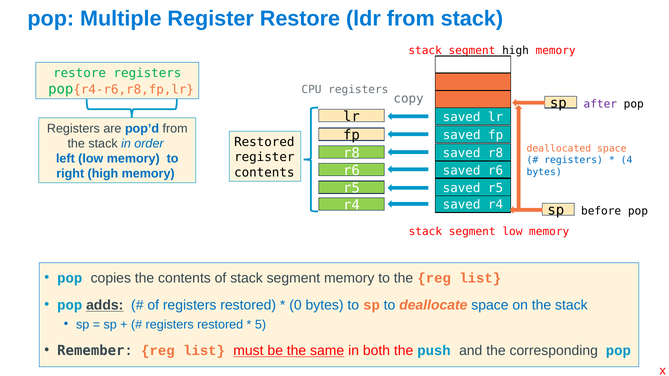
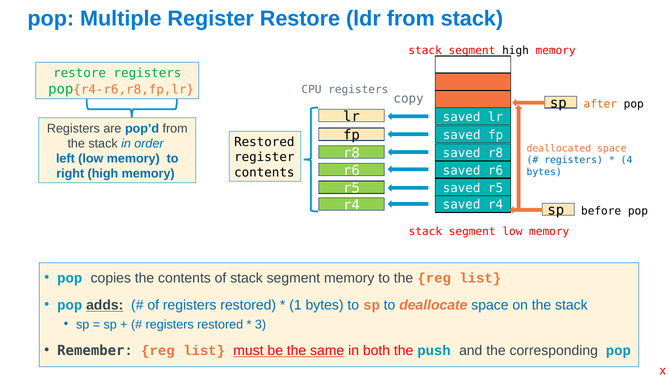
after colour: purple -> orange
0: 0 -> 1
5 at (261, 325): 5 -> 3
